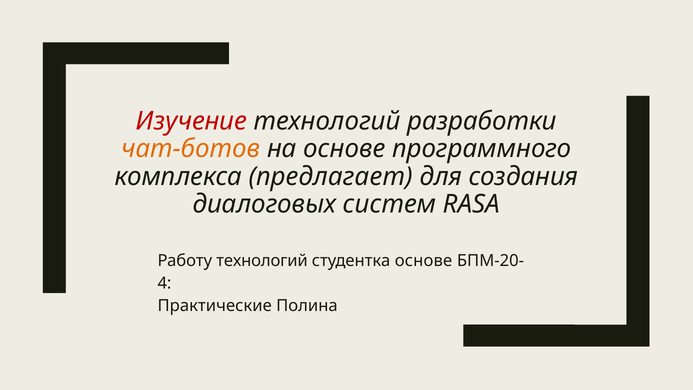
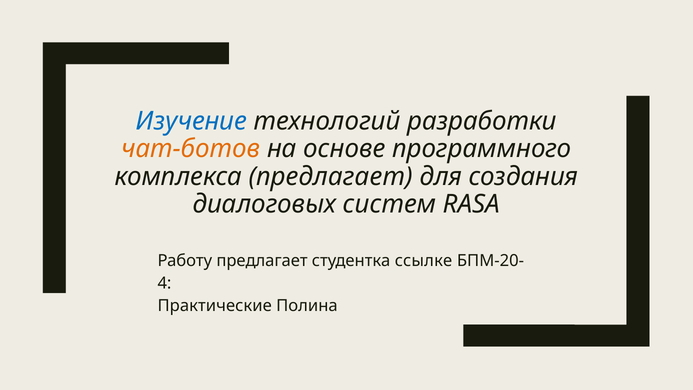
Изучение colour: red -> blue
Работу технологий: технологий -> предлагает
студентка основе: основе -> ссылке
